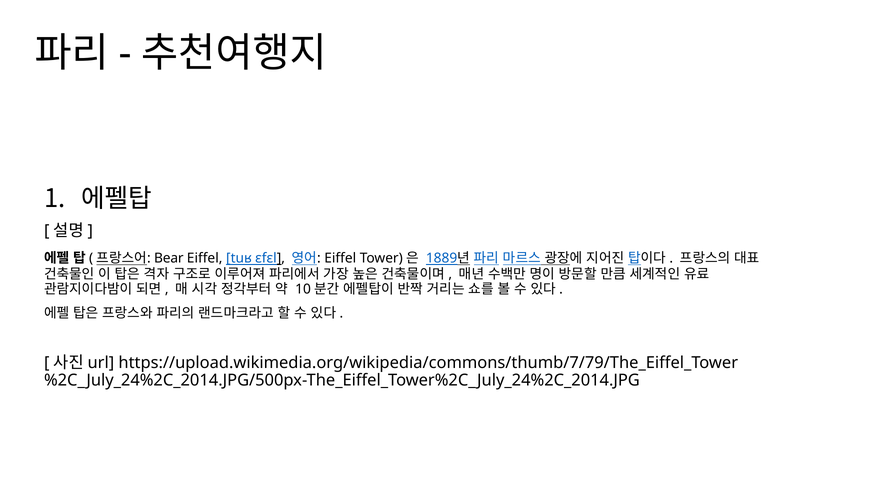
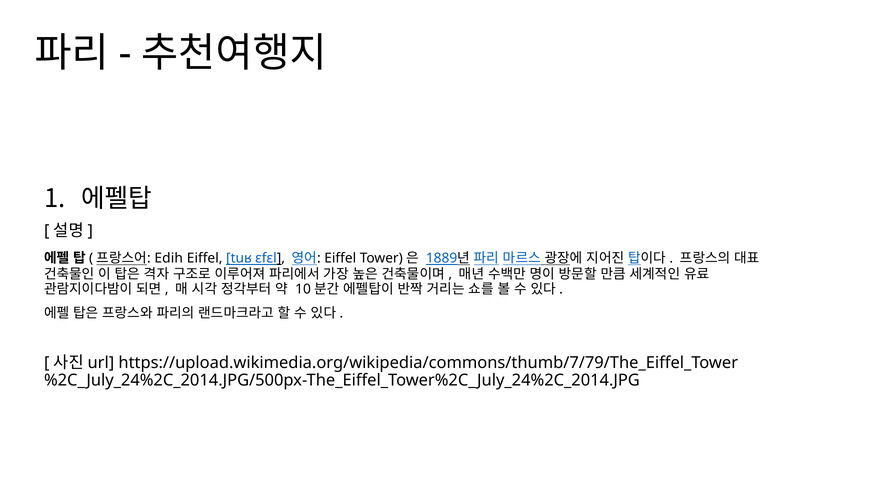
Bear: Bear -> Edih
